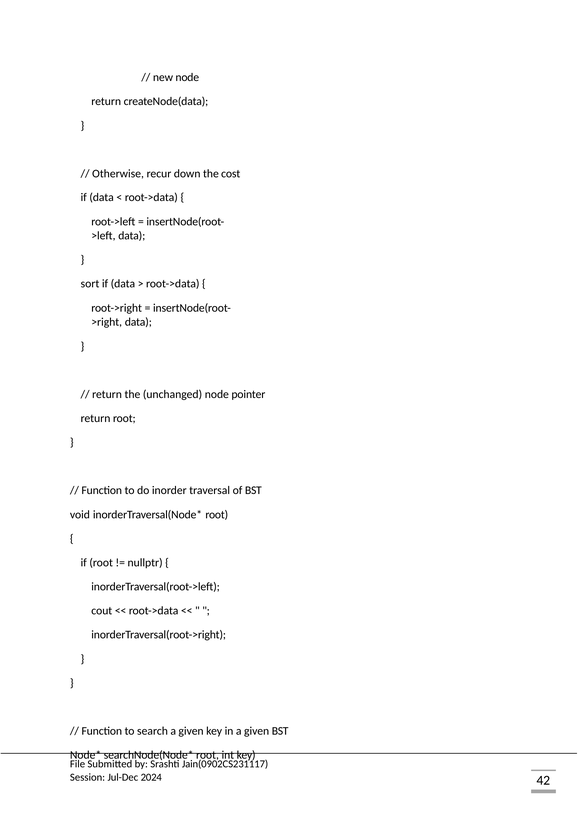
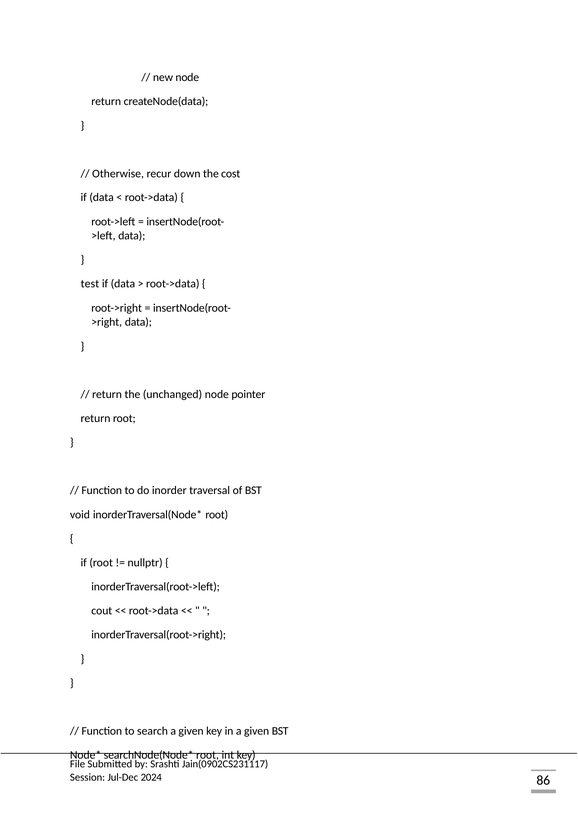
sort: sort -> test
42: 42 -> 86
